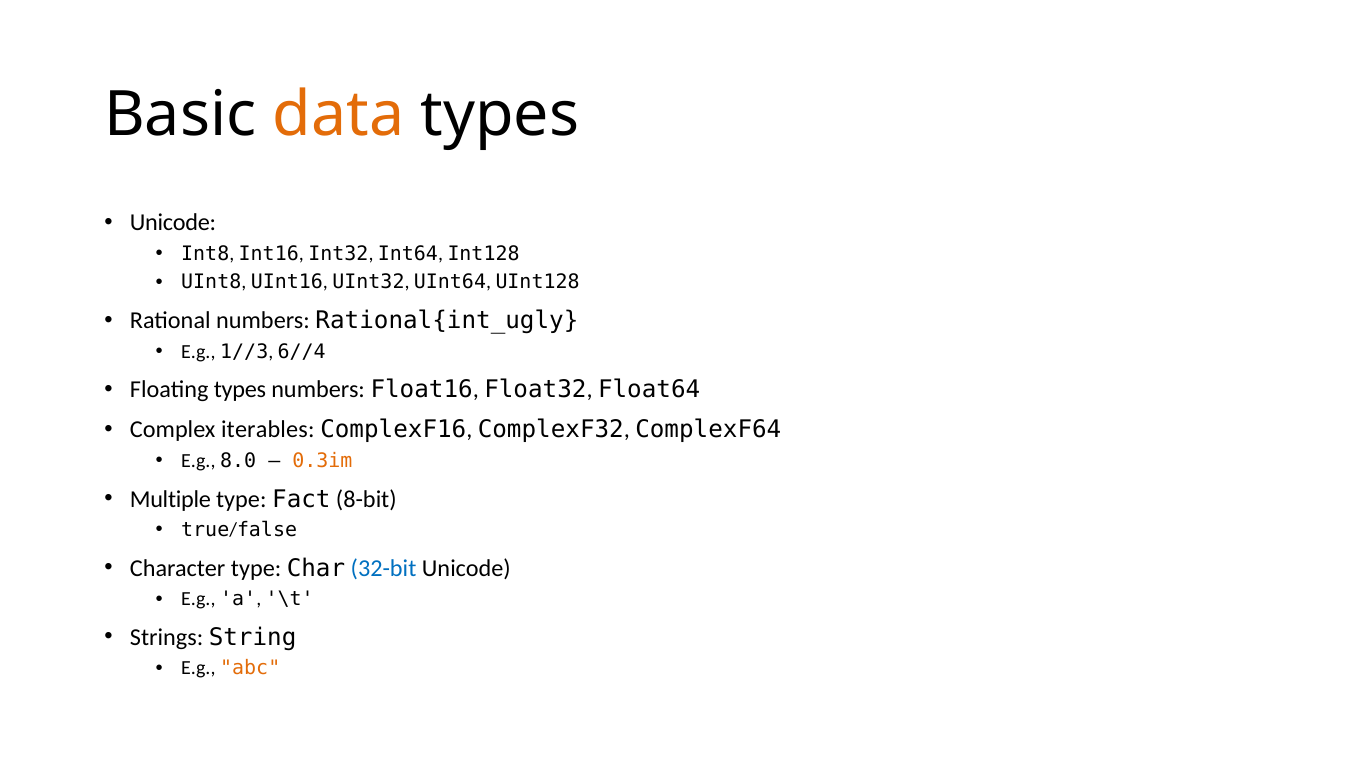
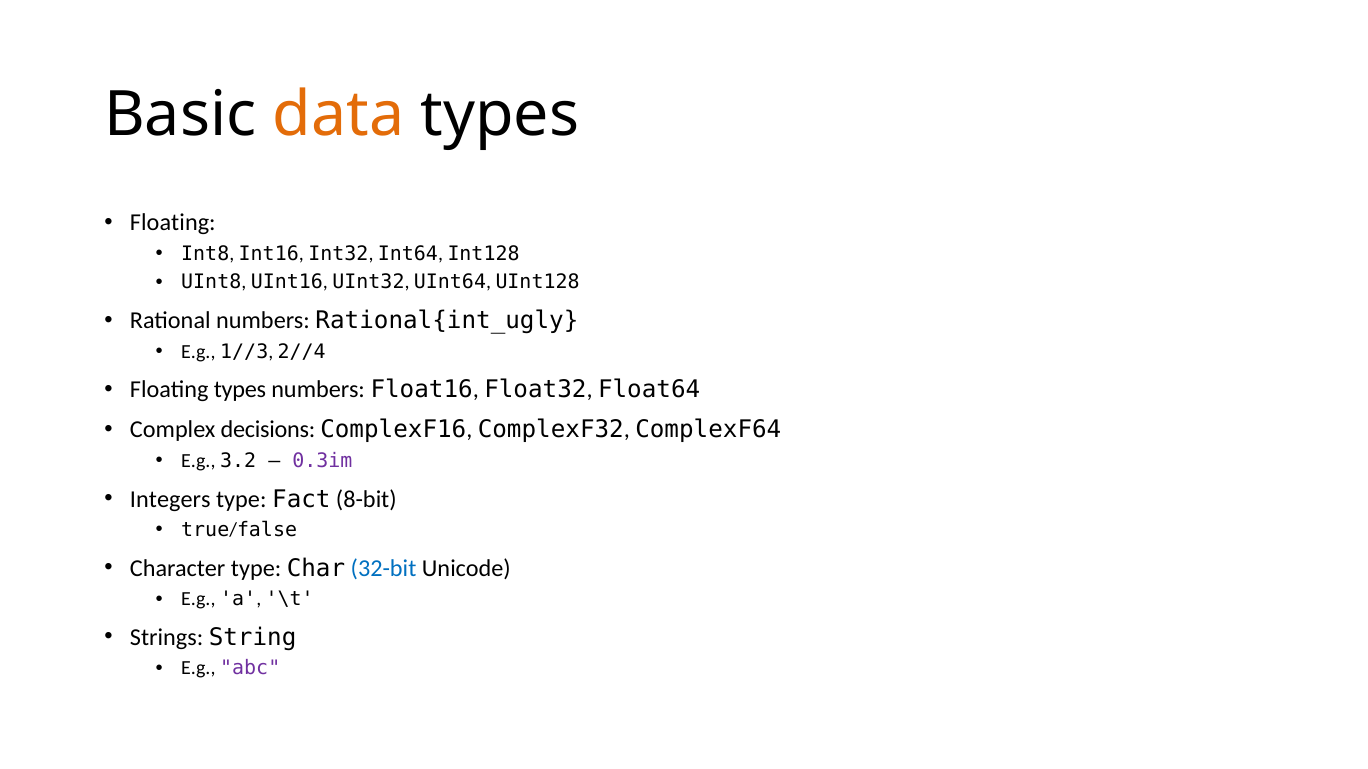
Unicode at (173, 223): Unicode -> Floating
6//4: 6//4 -> 2//4
iterables: iterables -> decisions
8.0: 8.0 -> 3.2
0.3im colour: orange -> purple
Multiple: Multiple -> Integers
abc colour: orange -> purple
